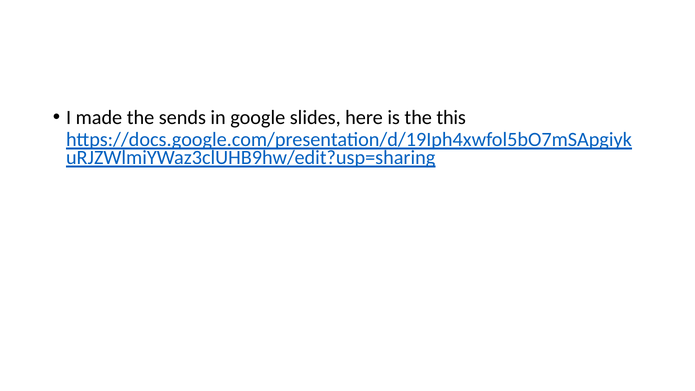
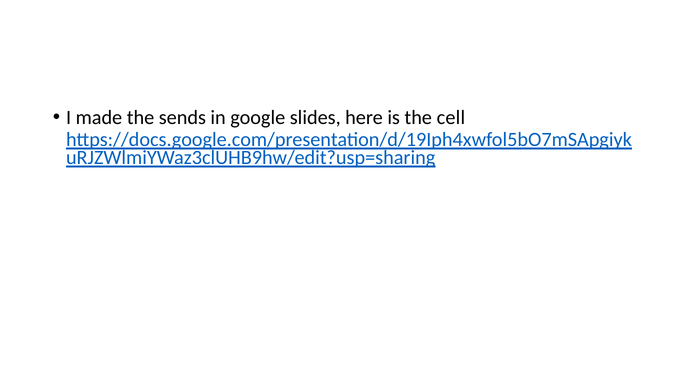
this: this -> cell
